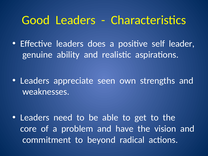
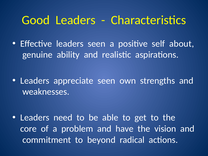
leaders does: does -> seen
leader: leader -> about
